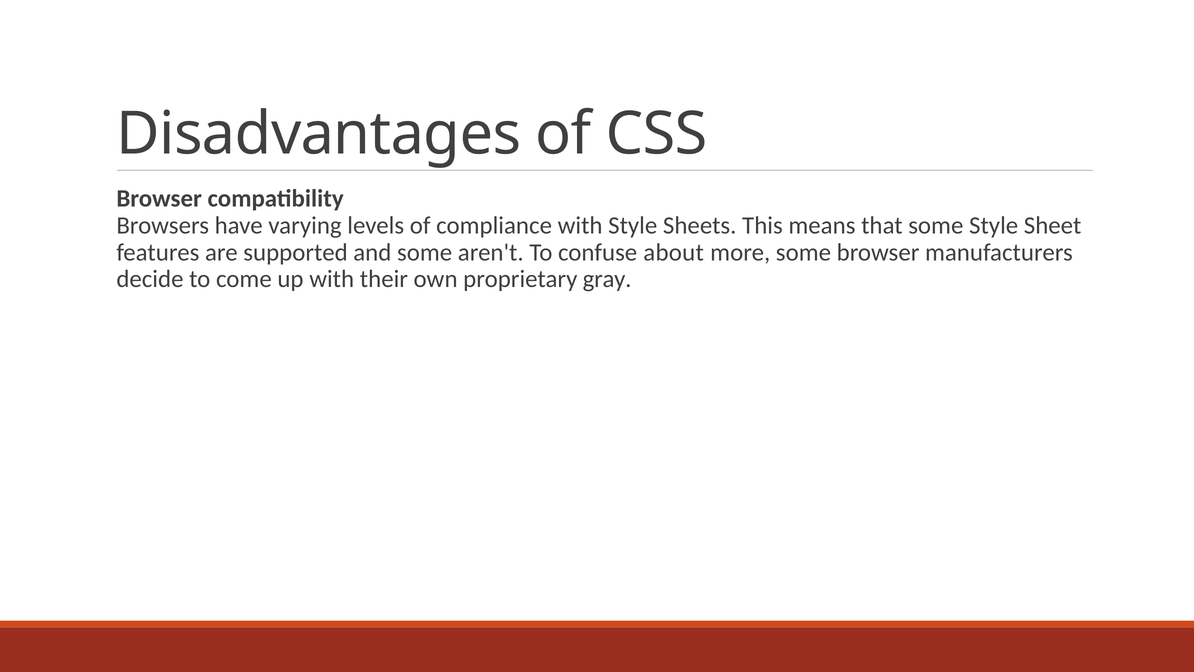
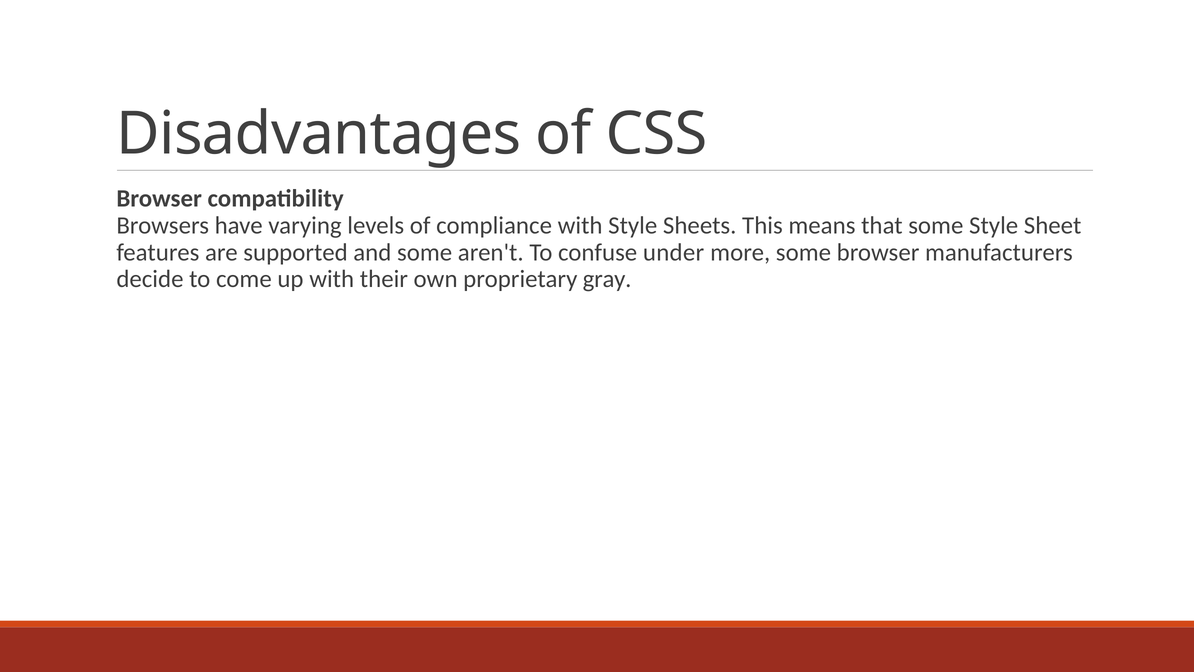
about: about -> under
